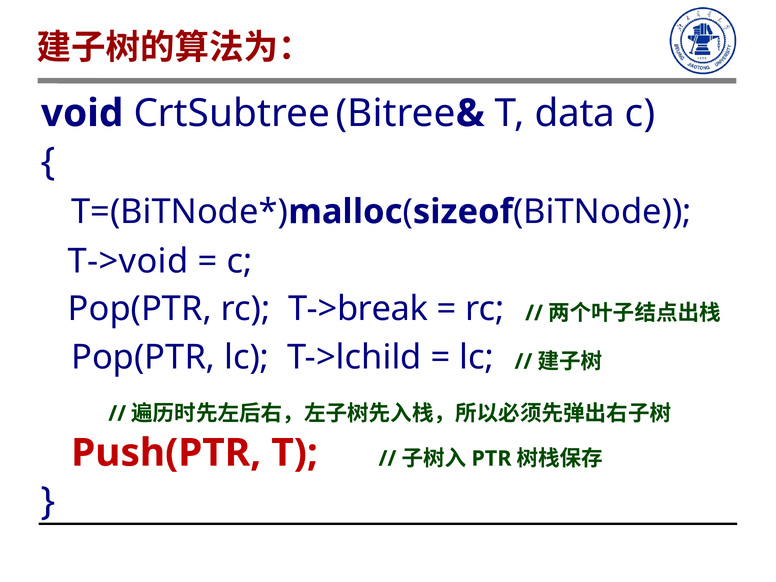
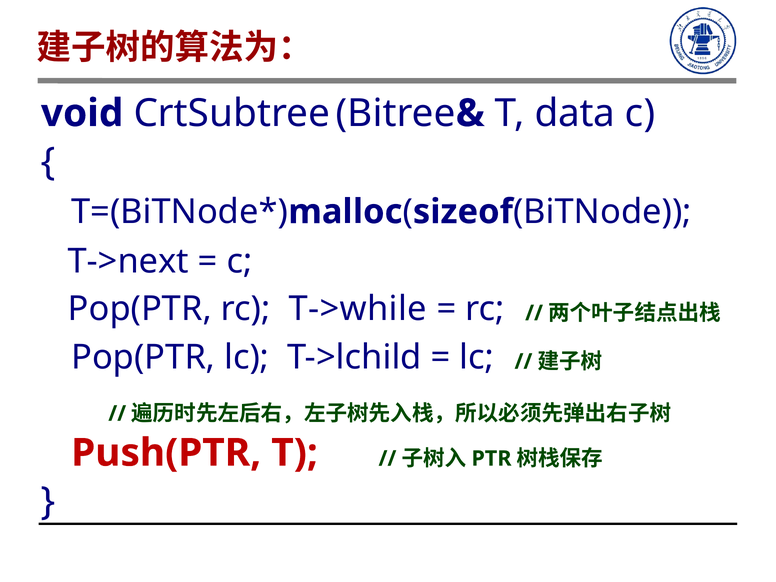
T->void: T->void -> T->next
T->break: T->break -> T->while
